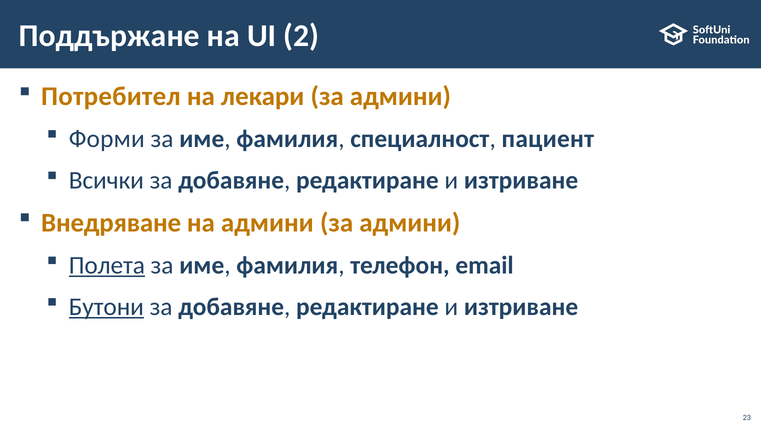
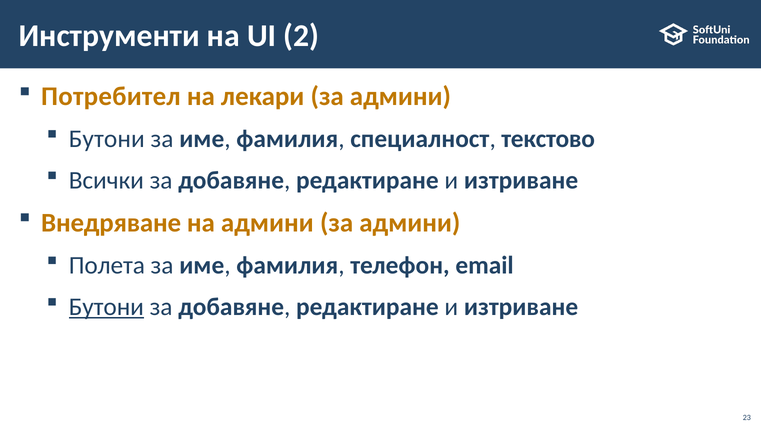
Поддържане: Поддържане -> Инструменти
Форми at (107, 139): Форми -> Бутони
пациент: пациент -> текстово
Полета underline: present -> none
